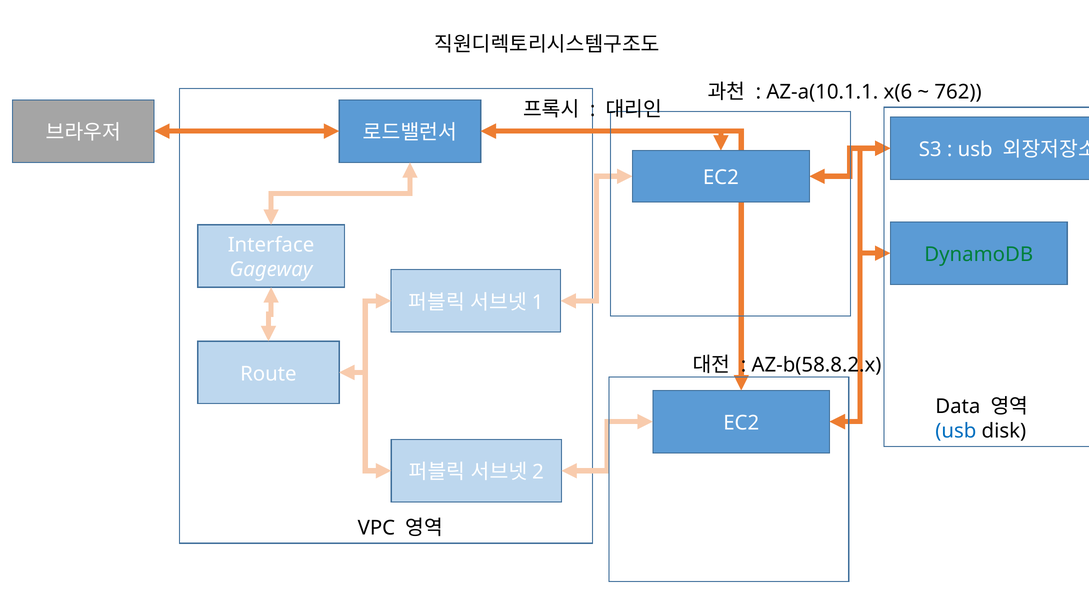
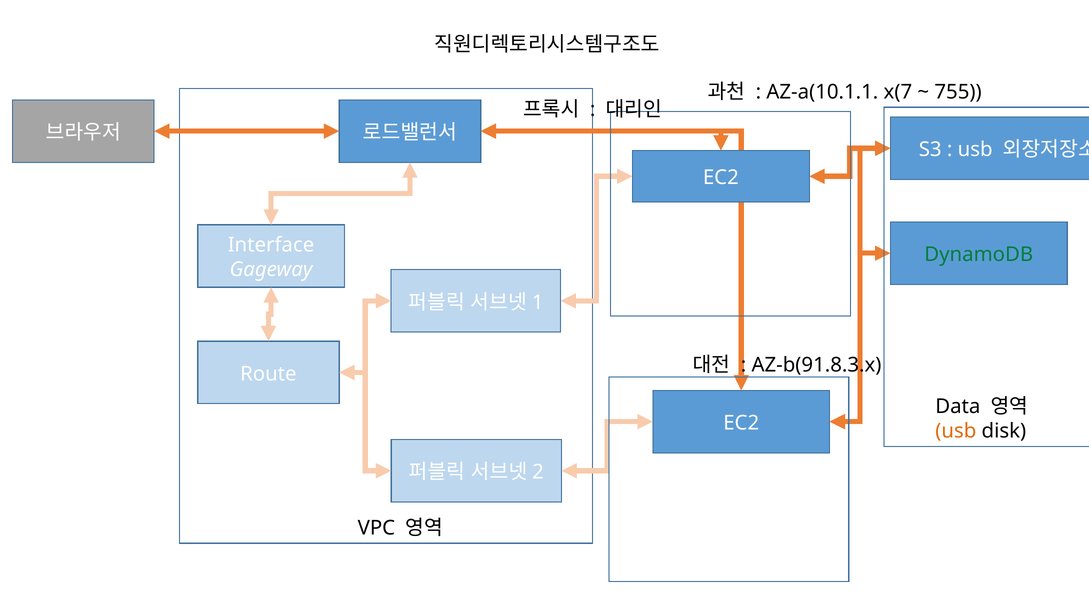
x(6: x(6 -> x(7
762: 762 -> 755
AZ-b(58.8.2.x: AZ-b(58.8.2.x -> AZ-b(91.8.3.x
usb at (956, 431) colour: blue -> orange
